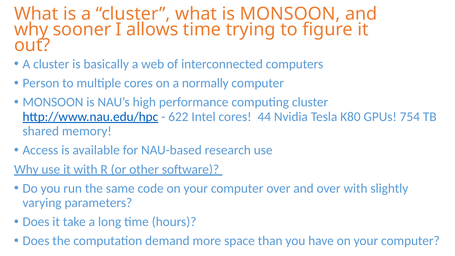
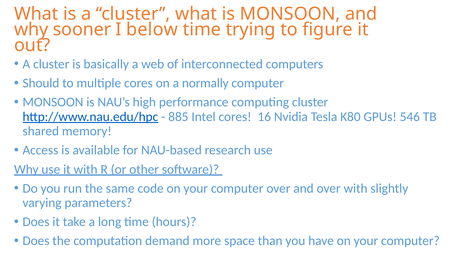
allows: allows -> below
Person: Person -> Should
622: 622 -> 885
44: 44 -> 16
754: 754 -> 546
